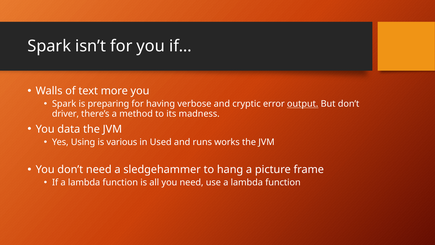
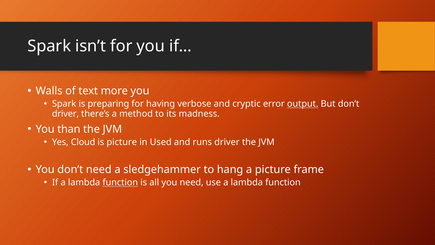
data: data -> than
Using: Using -> Cloud
is various: various -> picture
runs works: works -> driver
function at (120, 182) underline: none -> present
